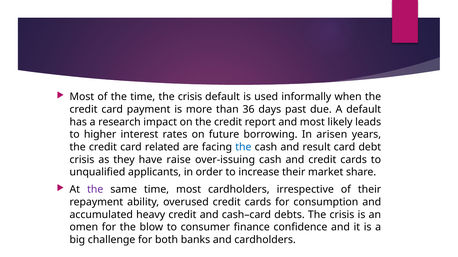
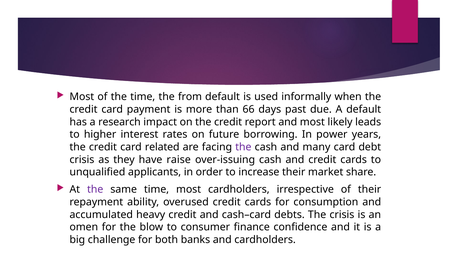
time the crisis: crisis -> from
36: 36 -> 66
arisen: arisen -> power
the at (243, 147) colour: blue -> purple
result: result -> many
